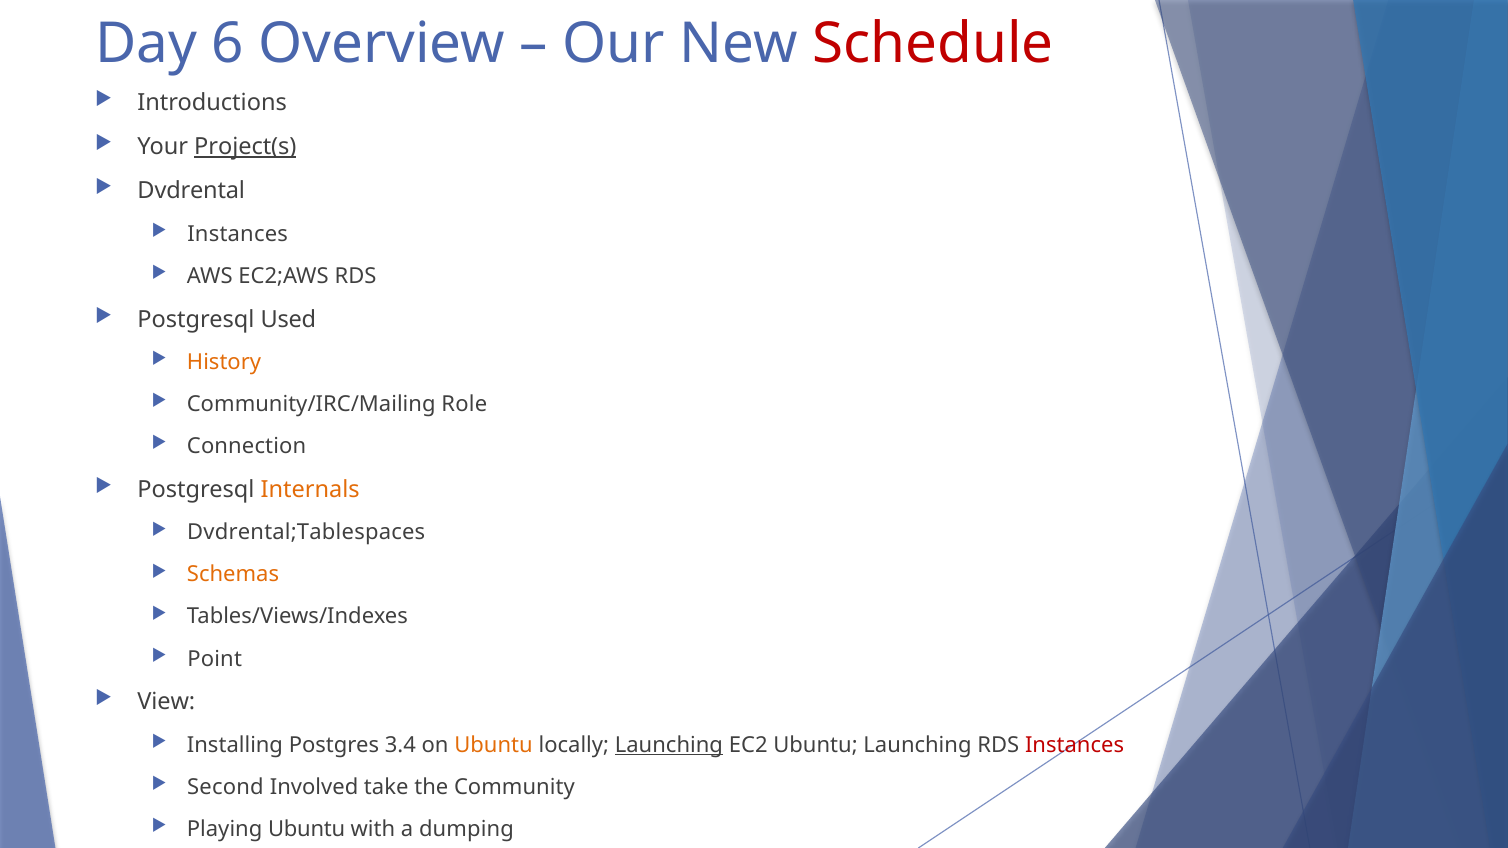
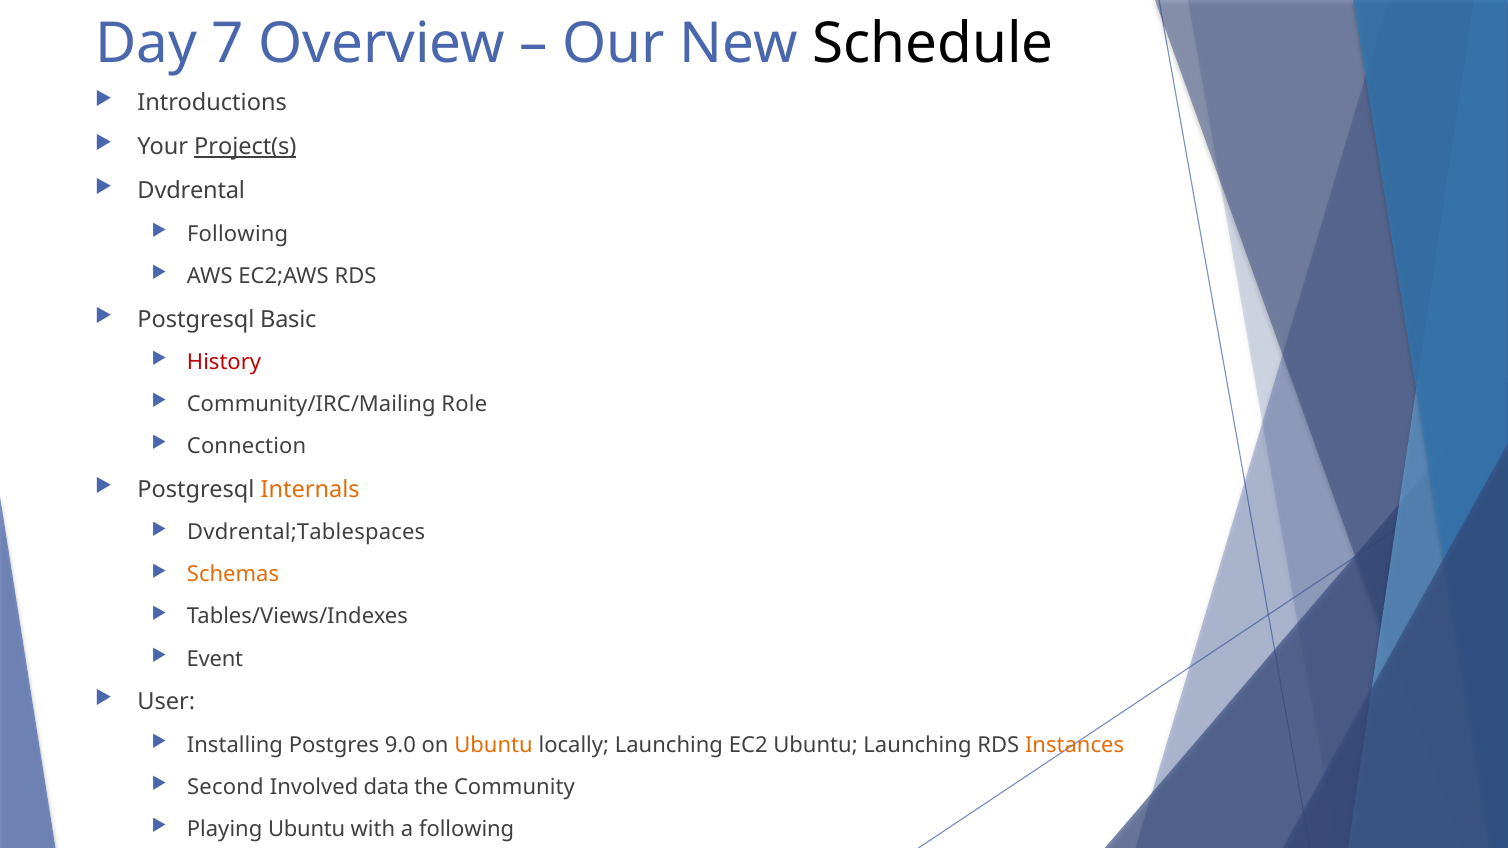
6: 6 -> 7
Schedule colour: red -> black
Instances at (238, 234): Instances -> Following
Used: Used -> Basic
History colour: orange -> red
Point: Point -> Event
View: View -> User
3.4: 3.4 -> 9.0
Launching at (669, 745) underline: present -> none
Instances at (1075, 745) colour: red -> orange
take: take -> data
a dumping: dumping -> following
